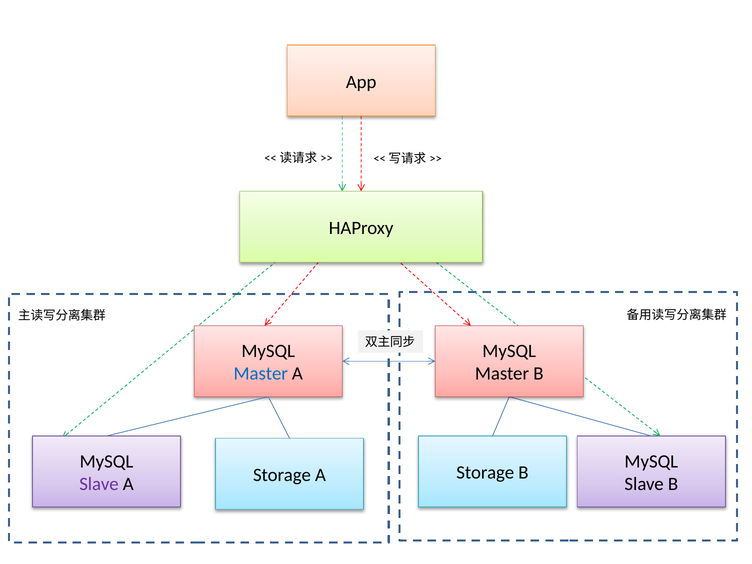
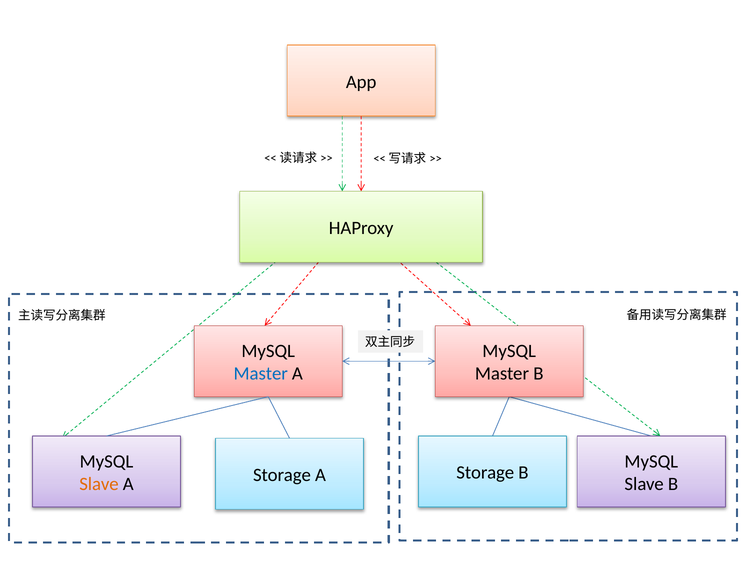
Slave at (99, 484) colour: purple -> orange
